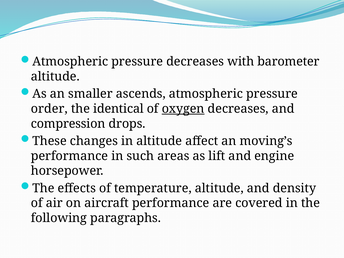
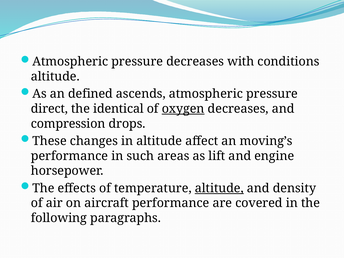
barometer: barometer -> conditions
smaller: smaller -> defined
order: order -> direct
altitude at (219, 188) underline: none -> present
